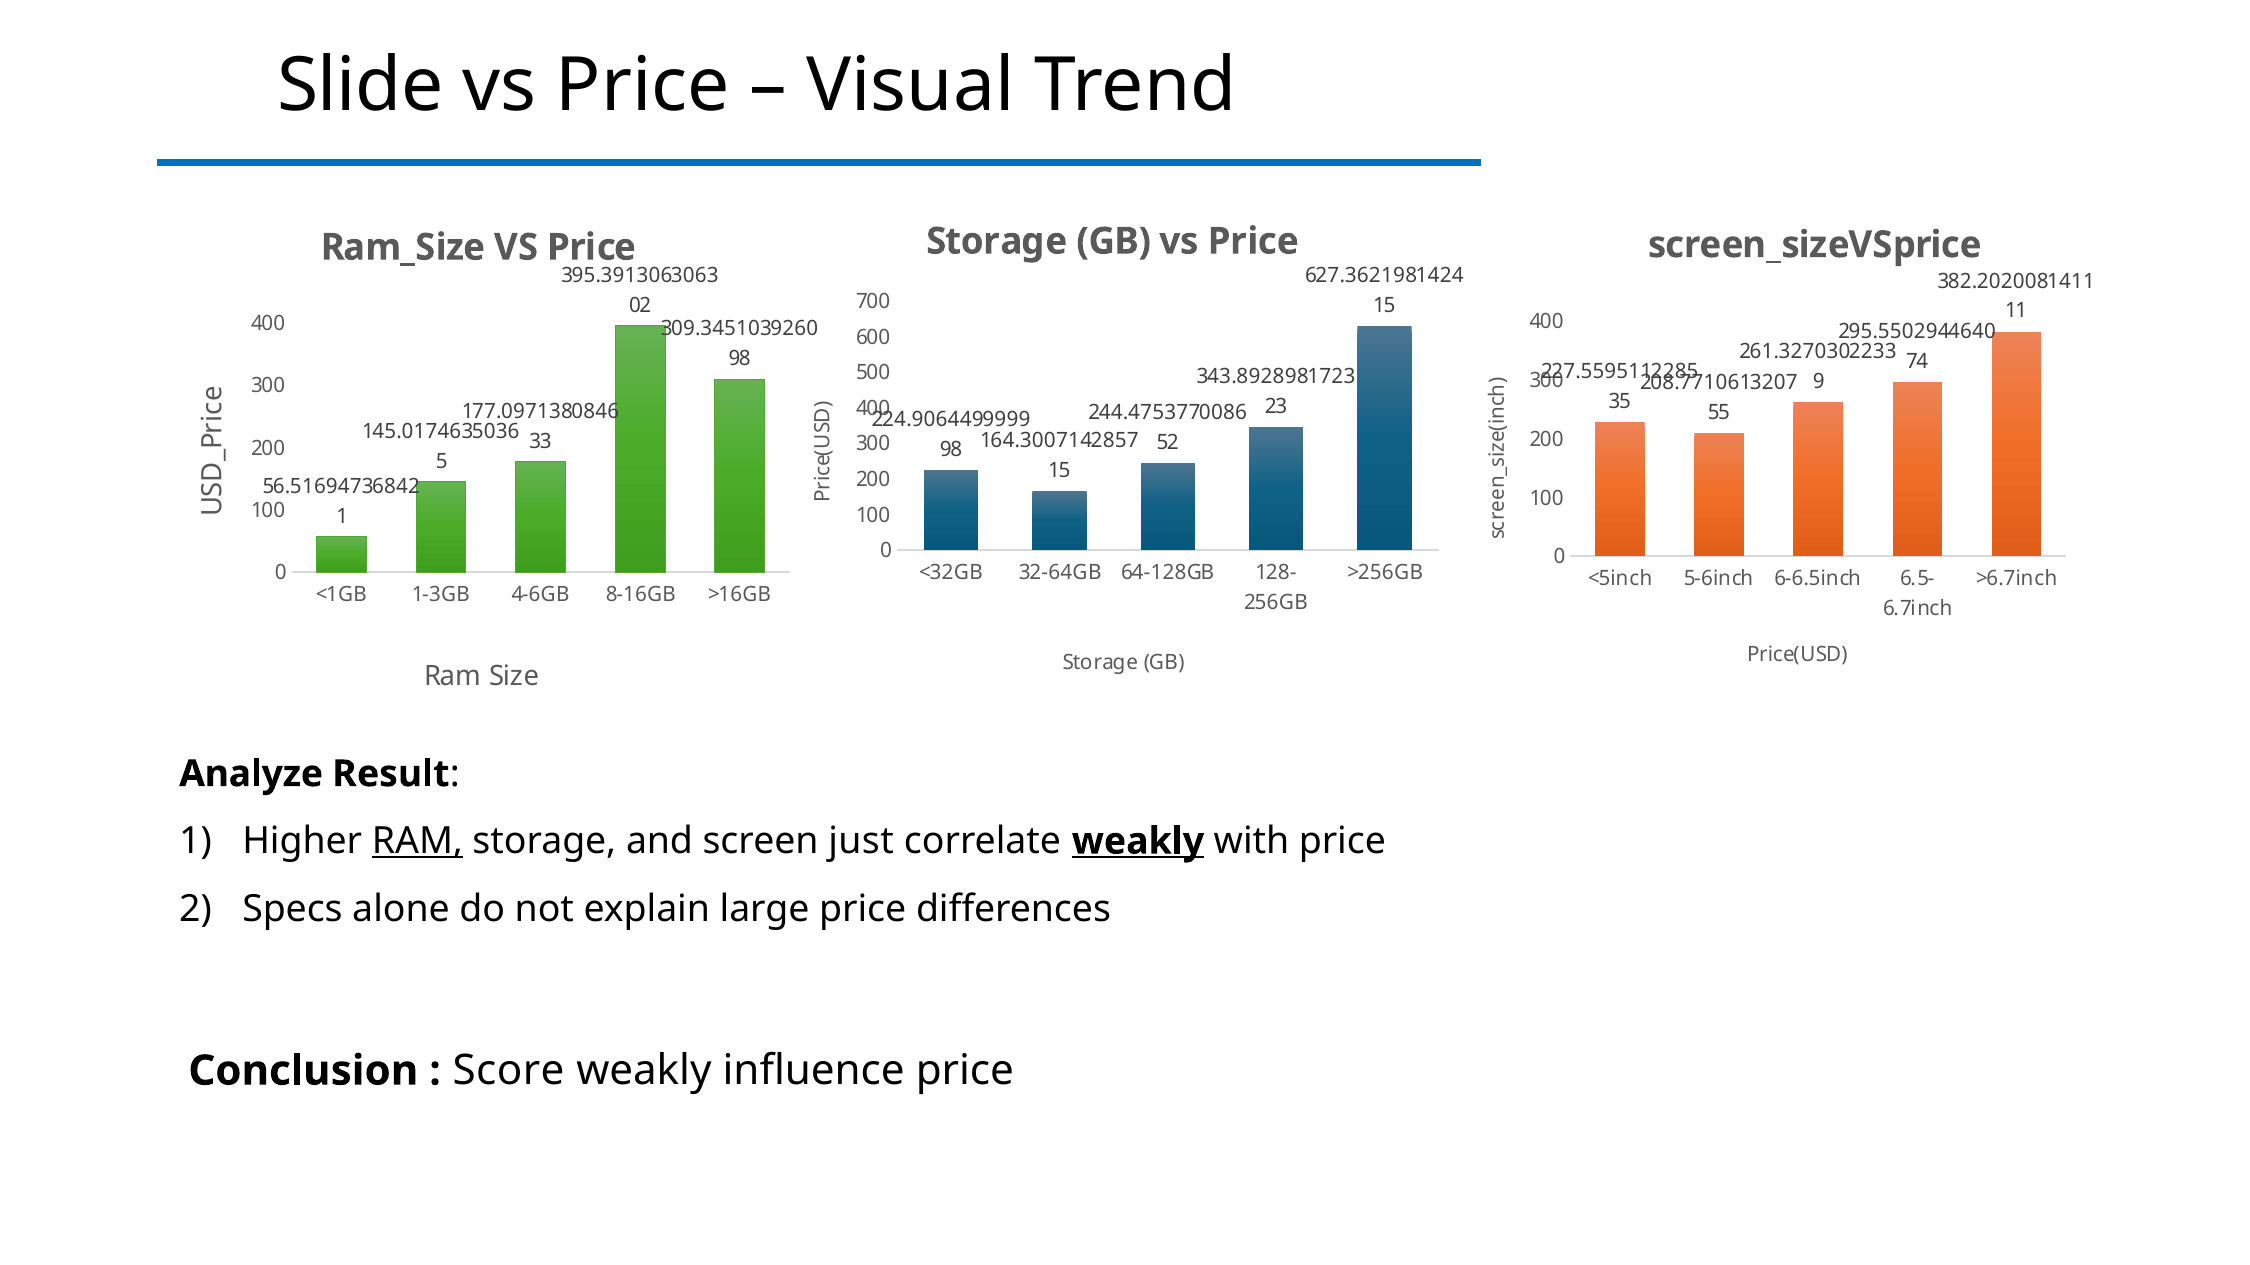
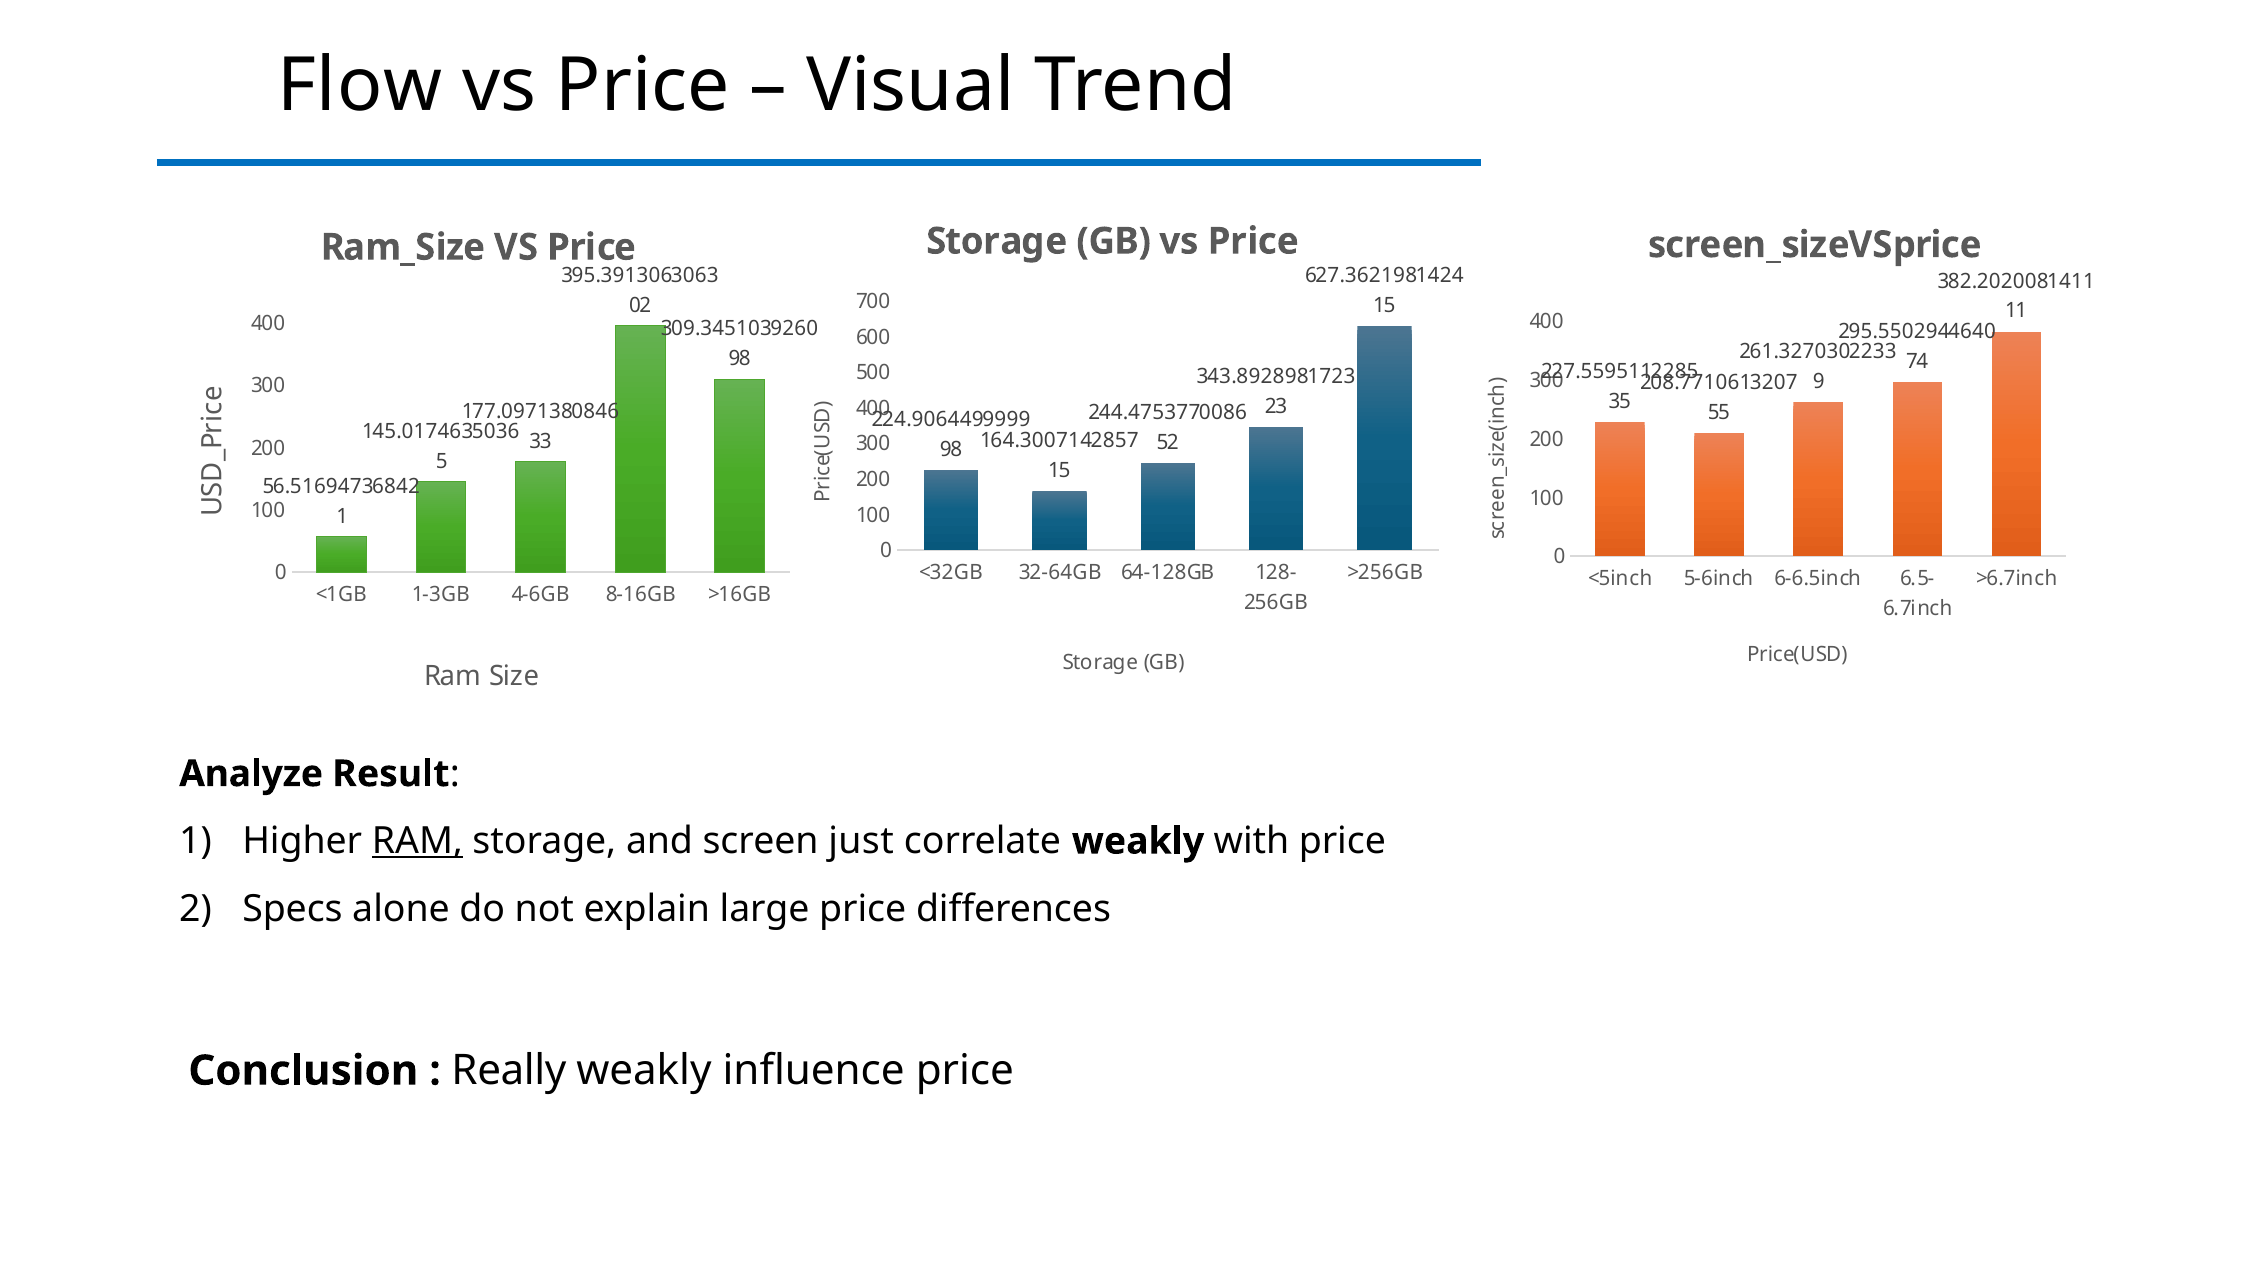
Slide: Slide -> Flow
weakly at (1138, 842) underline: present -> none
Score: Score -> Really
